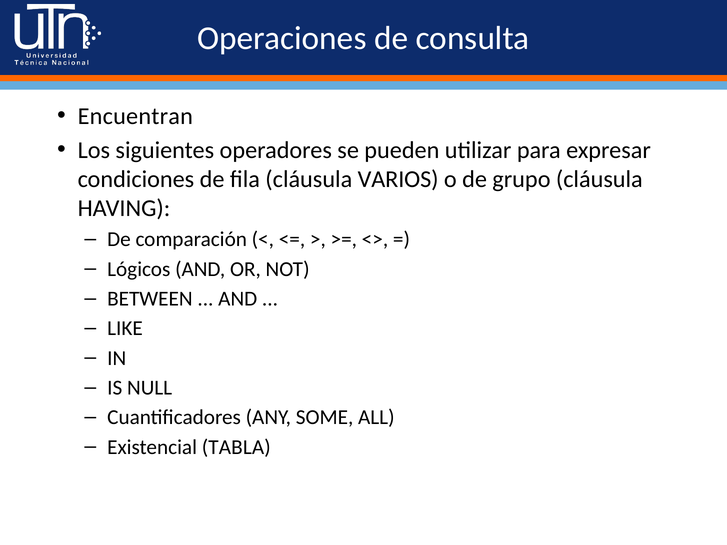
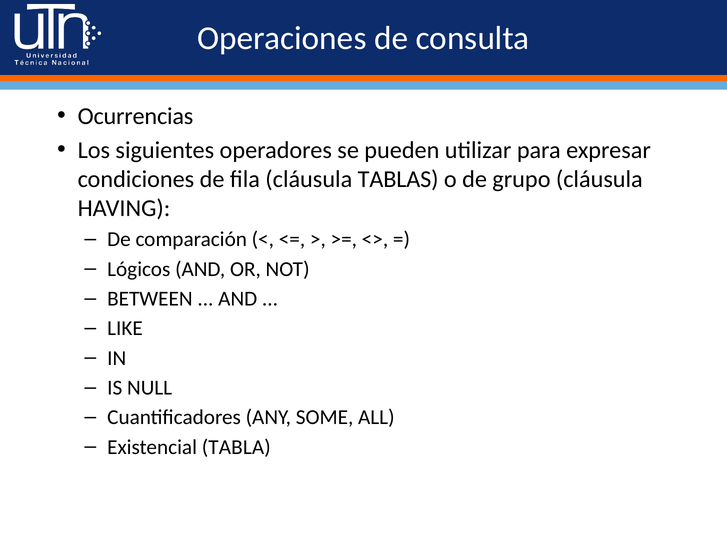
Encuentran: Encuentran -> Ocurrencias
VARIOS: VARIOS -> TABLAS
